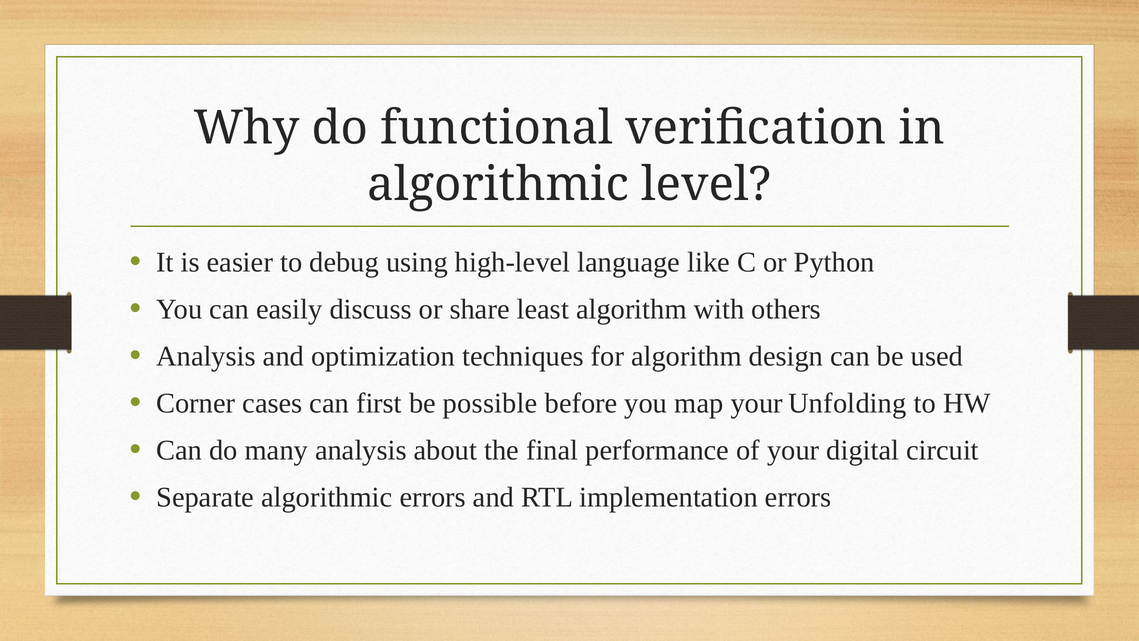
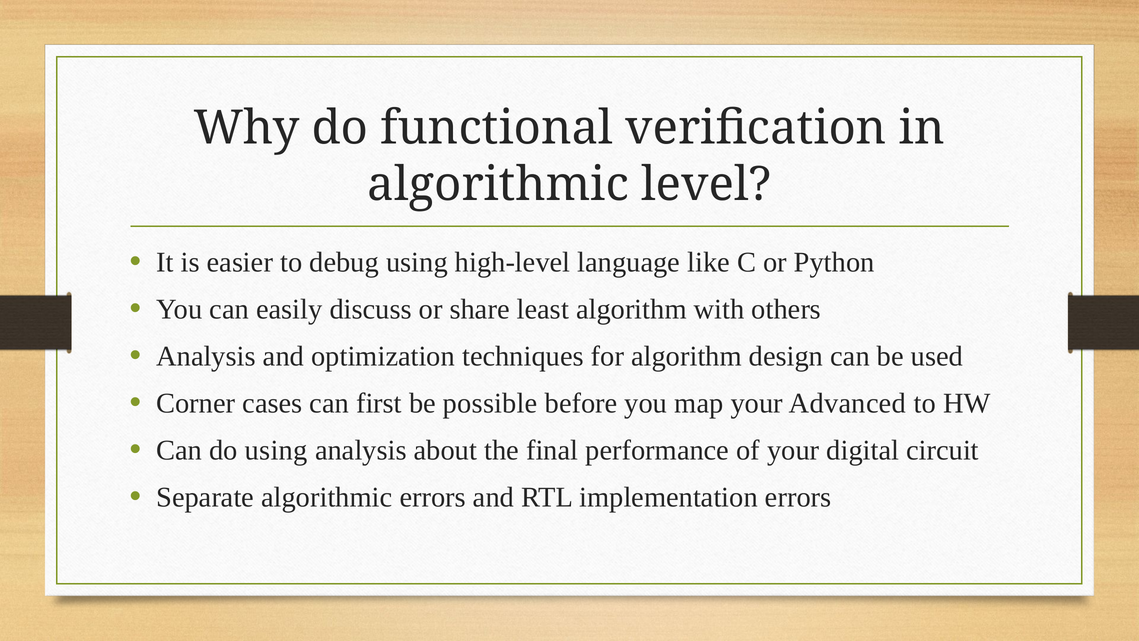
Unfolding: Unfolding -> Advanced
do many: many -> using
